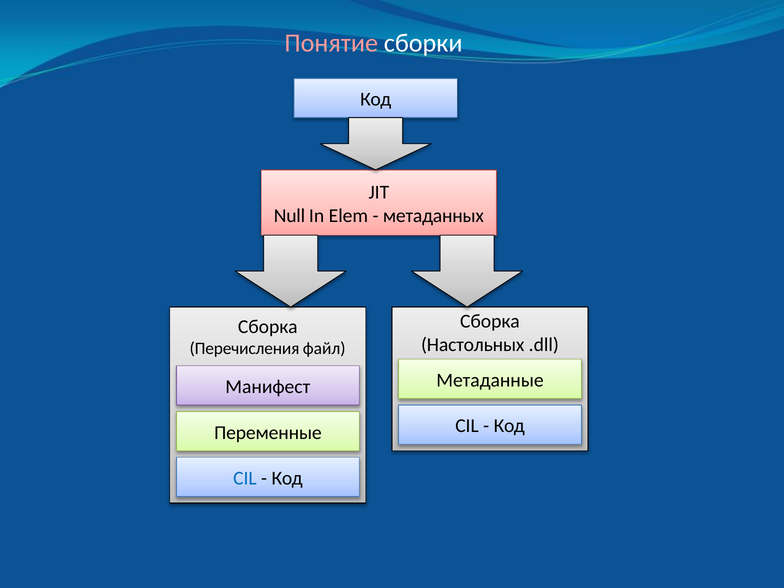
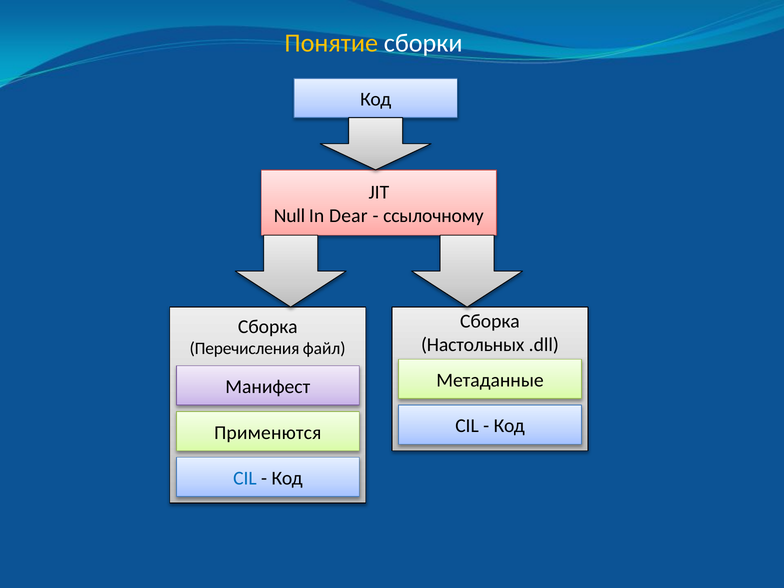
Понятие colour: pink -> yellow
Elem: Elem -> Dear
метаданных: метаданных -> ссылочному
Переменные: Переменные -> Применются
